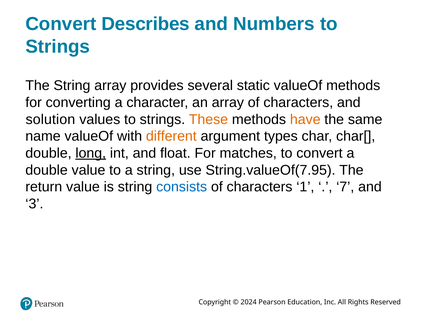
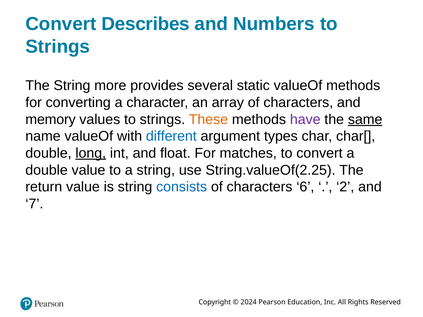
String array: array -> more
solution: solution -> memory
have colour: orange -> purple
same underline: none -> present
different colour: orange -> blue
String.valueOf(7.95: String.valueOf(7.95 -> String.valueOf(2.25
1: 1 -> 6
7: 7 -> 2
3: 3 -> 7
